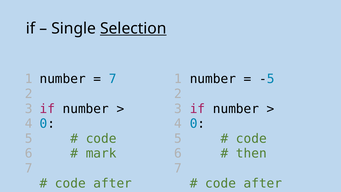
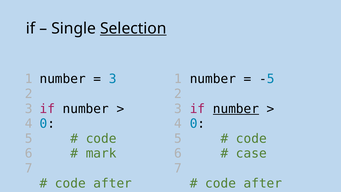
7 at (113, 79): 7 -> 3
number at (236, 109) underline: none -> present
then: then -> case
